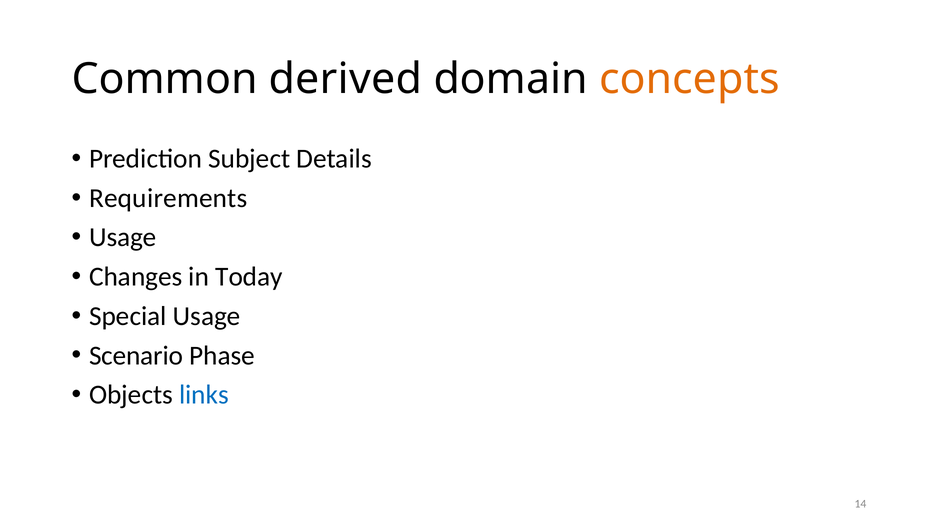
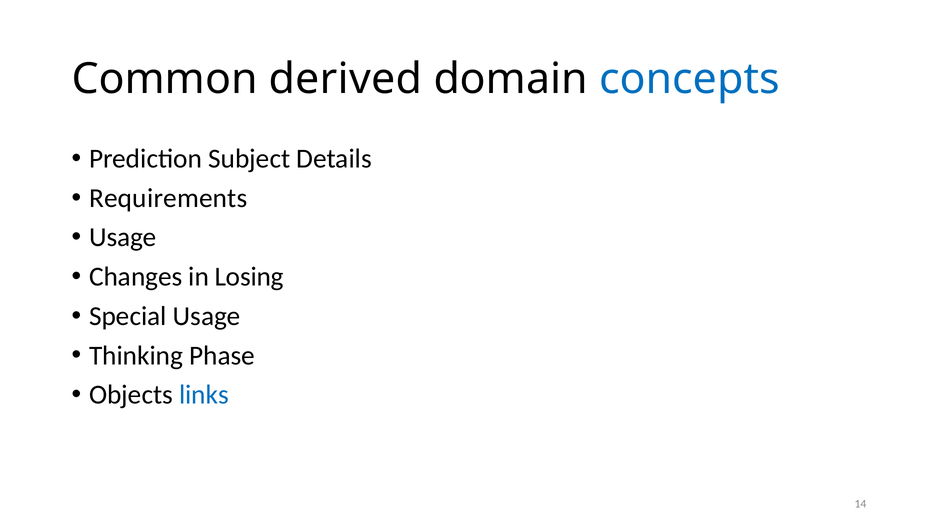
concepts colour: orange -> blue
Today: Today -> Losing
Scenario: Scenario -> Thinking
